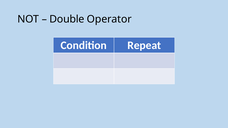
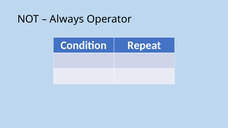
Double: Double -> Always
